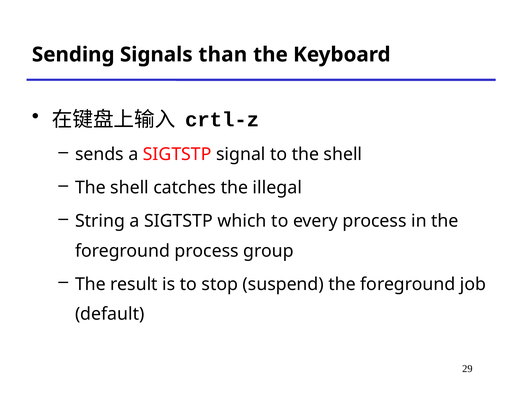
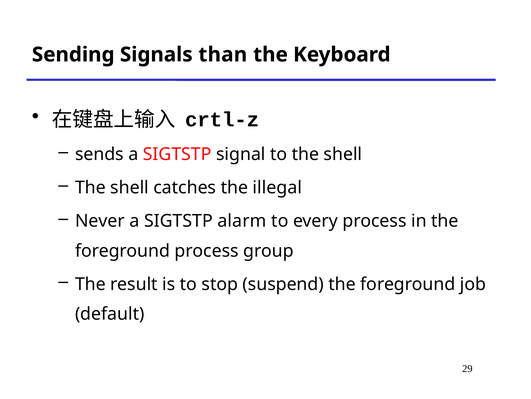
String: String -> Never
which: which -> alarm
